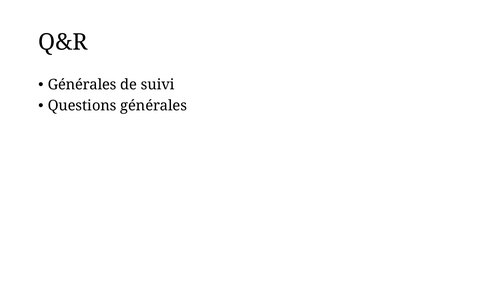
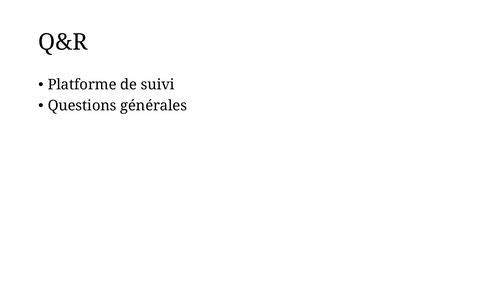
Générales at (82, 85): Générales -> Platforme
